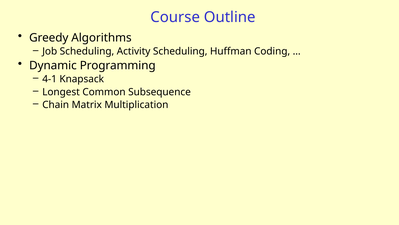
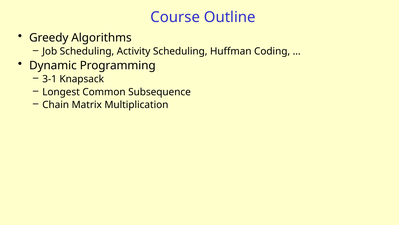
4-1: 4-1 -> 3-1
